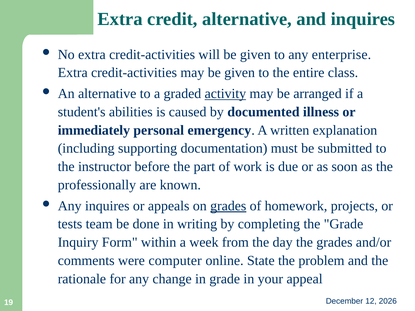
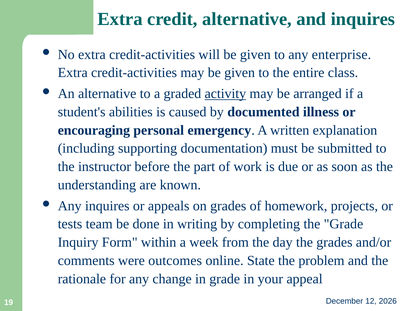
immediately: immediately -> encouraging
professionally: professionally -> understanding
grades at (228, 206) underline: present -> none
computer: computer -> outcomes
